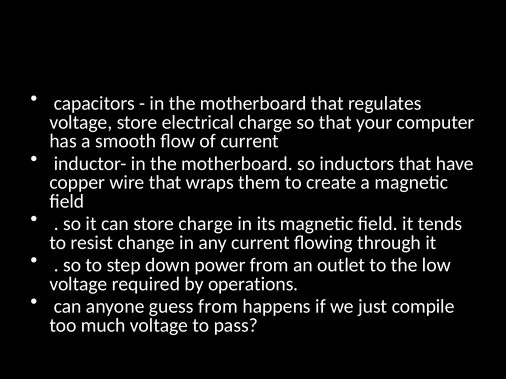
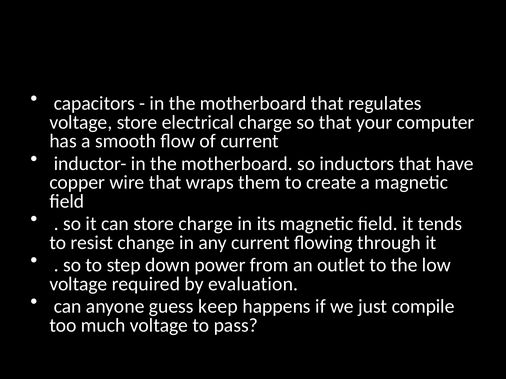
operations: operations -> evaluation
guess from: from -> keep
